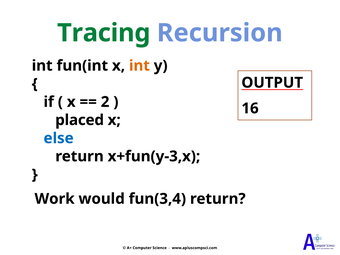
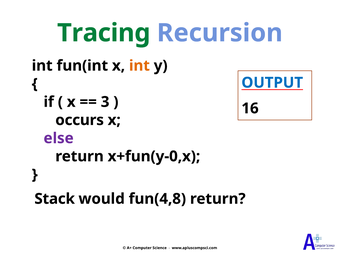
OUTPUT colour: black -> blue
2: 2 -> 3
placed: placed -> occurs
else colour: blue -> purple
x+fun(y-3,x: x+fun(y-3,x -> x+fun(y-0,x
Work: Work -> Stack
fun(3,4: fun(3,4 -> fun(4,8
